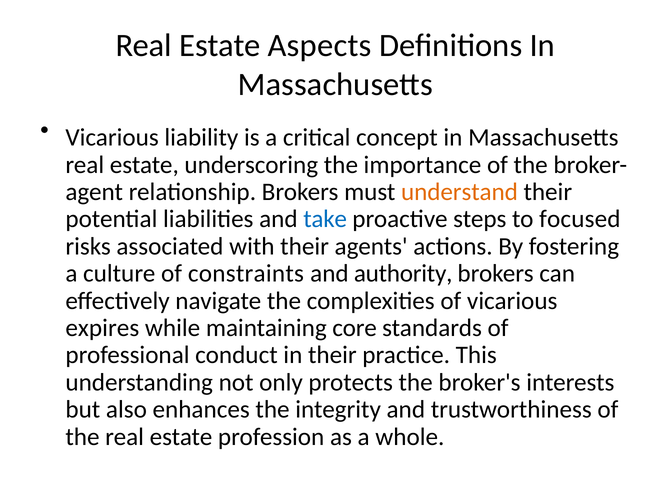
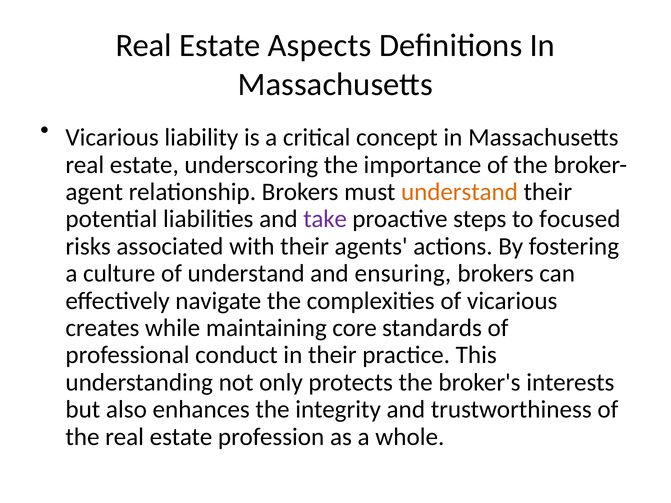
take colour: blue -> purple
of constraints: constraints -> understand
authority: authority -> ensuring
expires: expires -> creates
